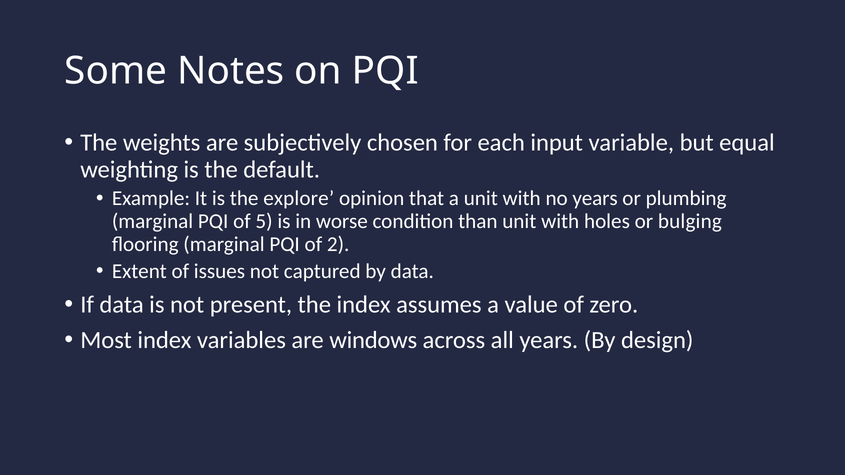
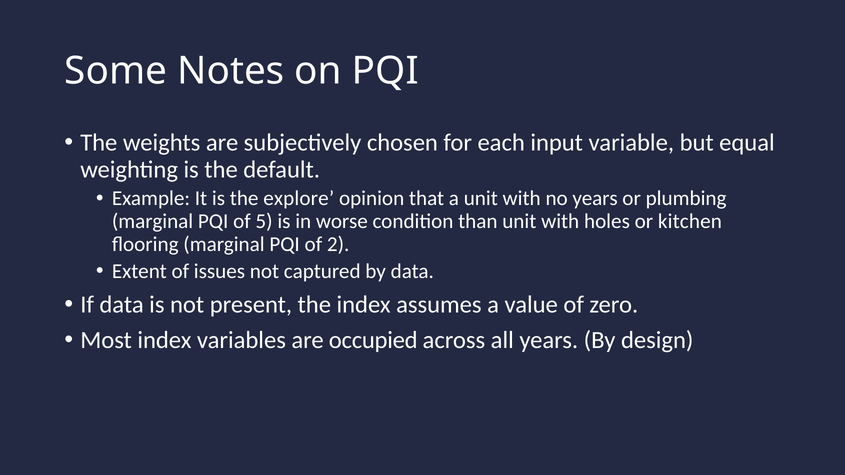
bulging: bulging -> kitchen
windows: windows -> occupied
